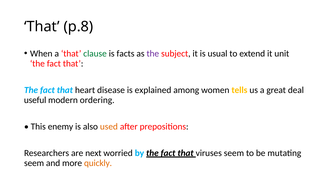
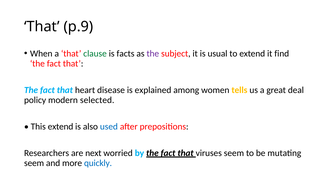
p.8: p.8 -> p.9
unit: unit -> find
useful: useful -> policy
ordering: ordering -> selected
This enemy: enemy -> extend
used colour: orange -> blue
quickly colour: orange -> blue
